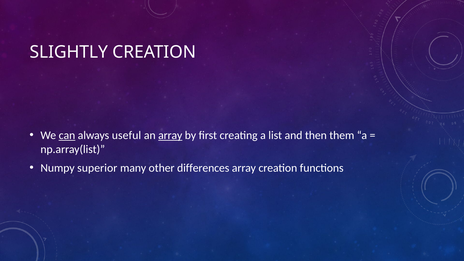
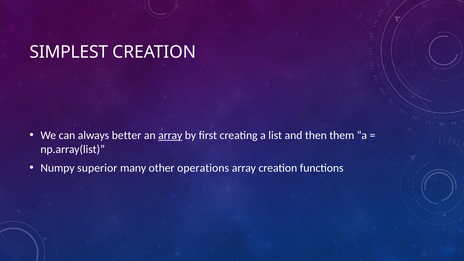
SLIGHTLY: SLIGHTLY -> SIMPLEST
can underline: present -> none
useful: useful -> better
differences: differences -> operations
